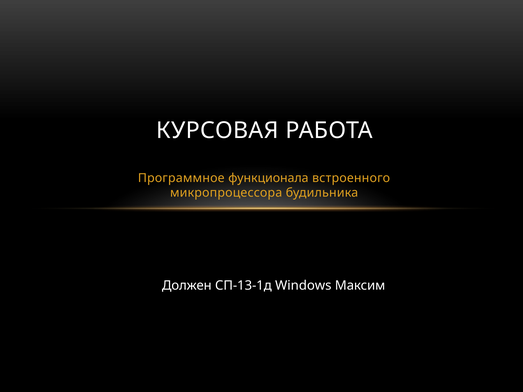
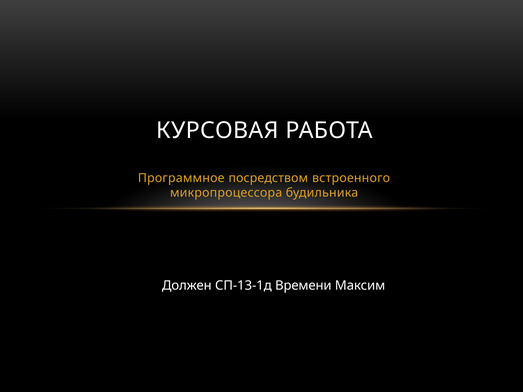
функционала: функционала -> посредством
Windows: Windows -> Времени
